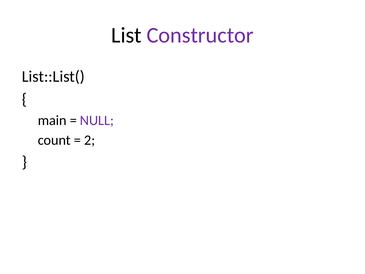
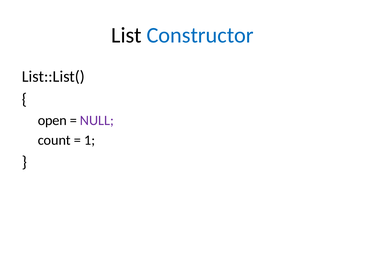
Constructor colour: purple -> blue
main: main -> open
2: 2 -> 1
